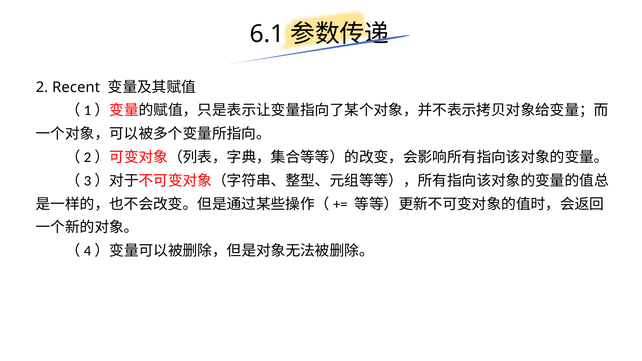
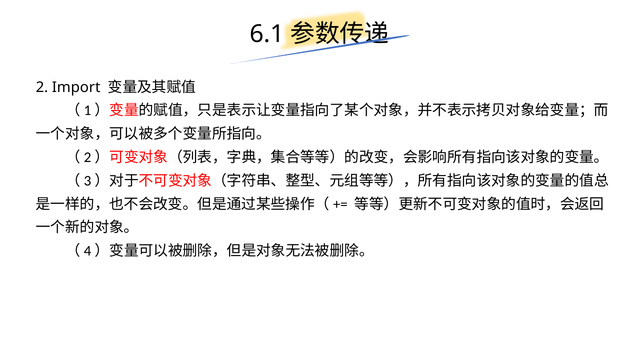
Recent: Recent -> Import
